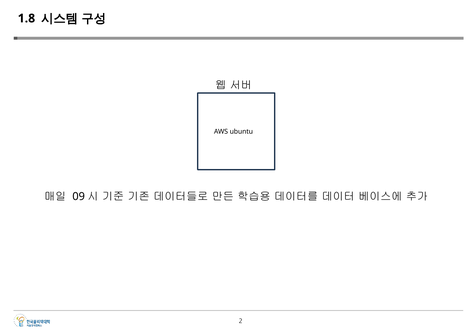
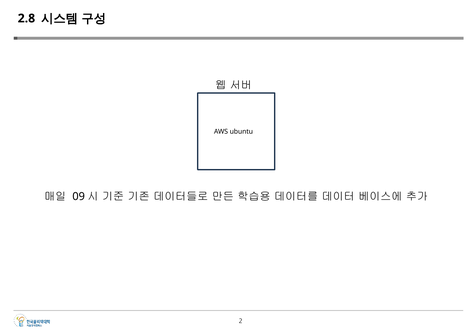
1.8: 1.8 -> 2.8
